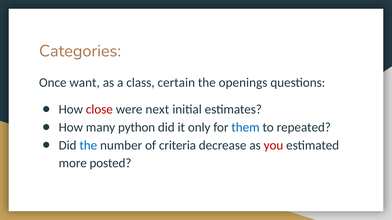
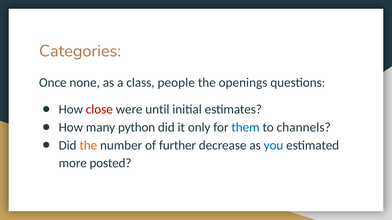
want: want -> none
certain: certain -> people
next: next -> until
repeated: repeated -> channels
the at (88, 146) colour: blue -> orange
criteria: criteria -> further
you colour: red -> blue
